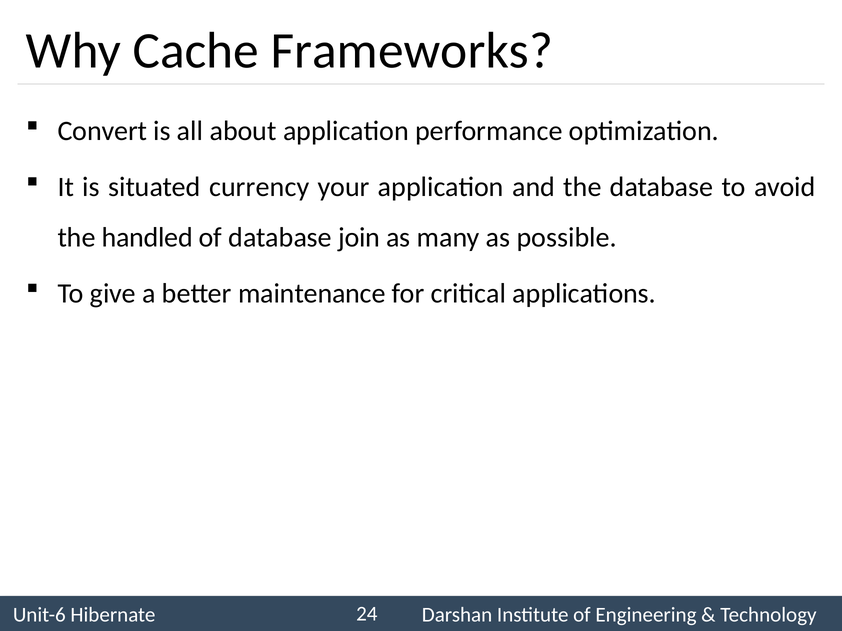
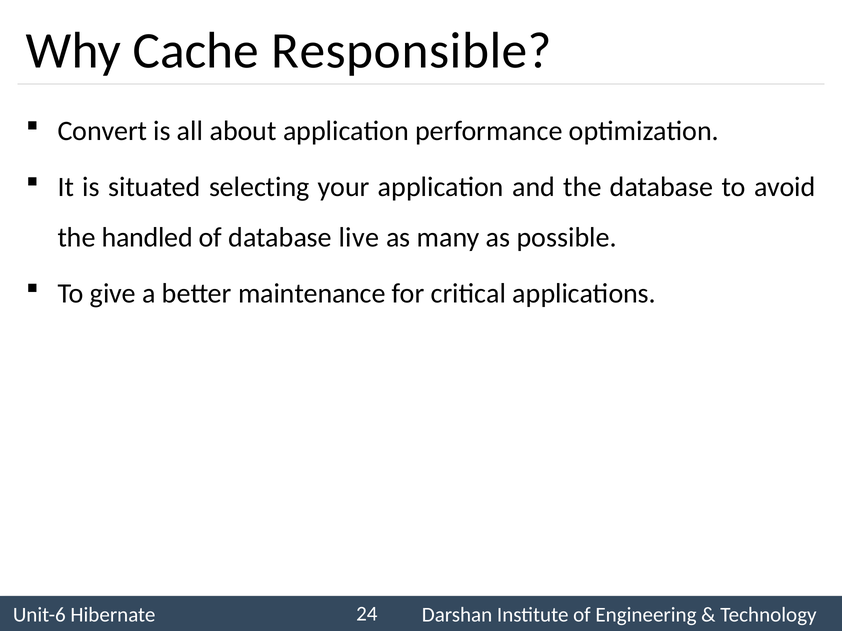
Frameworks: Frameworks -> Responsible
currency: currency -> selecting
join: join -> live
